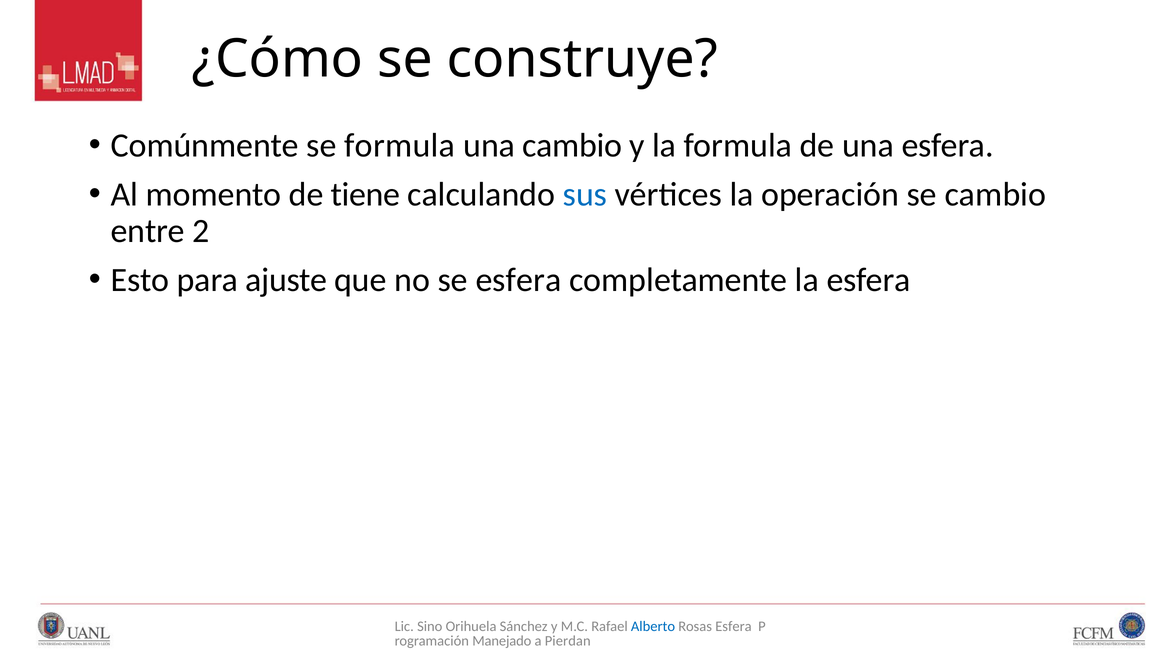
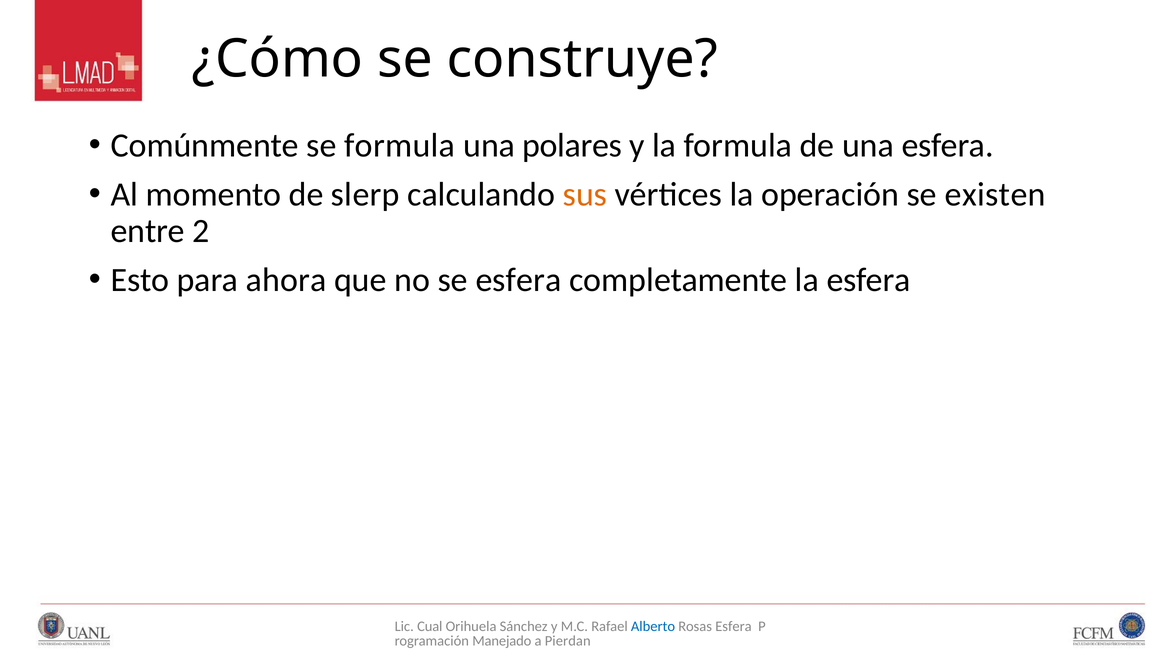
una cambio: cambio -> polares
tiene: tiene -> slerp
sus colour: blue -> orange
se cambio: cambio -> existen
ajuste: ajuste -> ahora
Sino: Sino -> Cual
